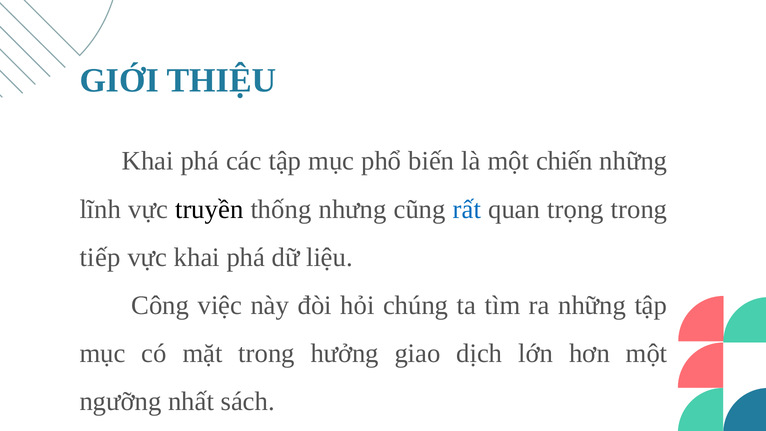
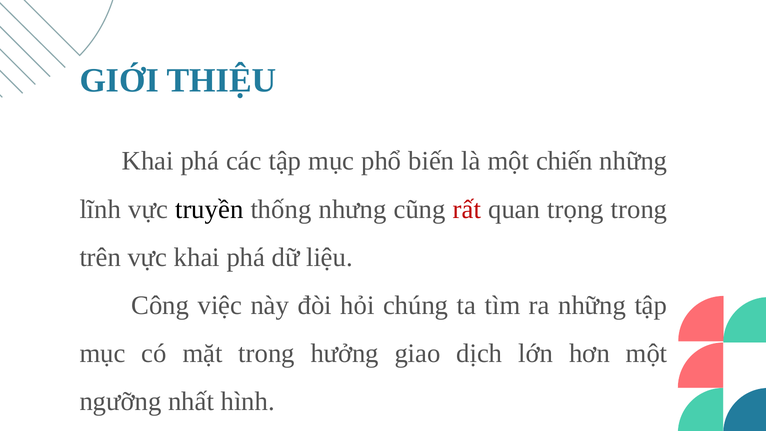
rất colour: blue -> red
tiếp: tiếp -> trên
sách: sách -> hình
